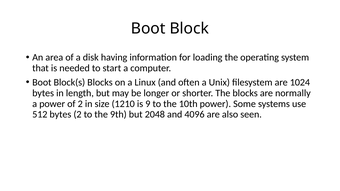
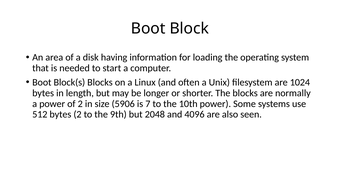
1210: 1210 -> 5906
9: 9 -> 7
